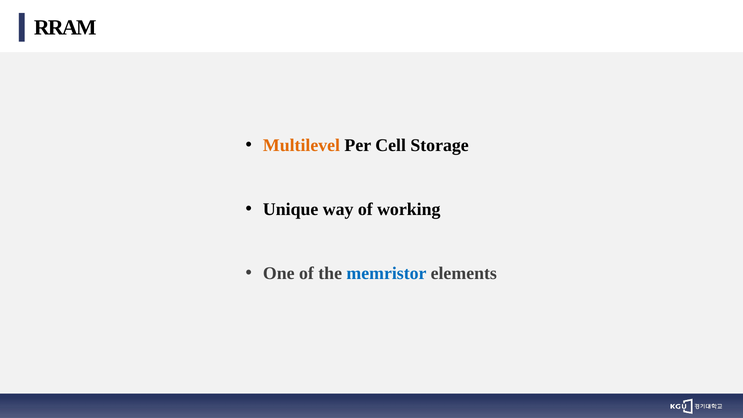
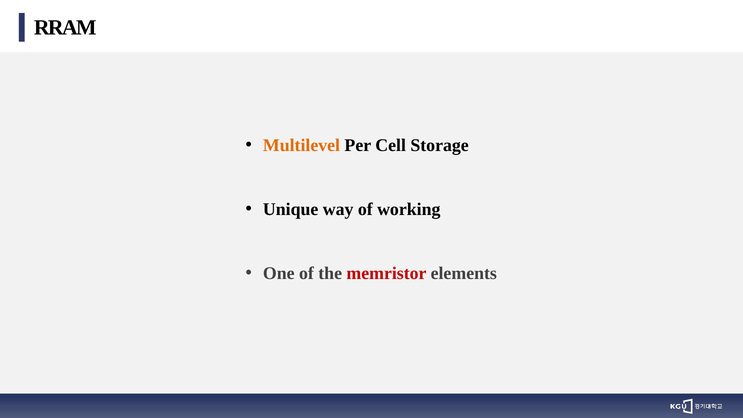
memristor colour: blue -> red
